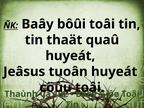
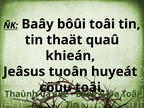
huyeát at (70, 56): huyeát -> khieán
